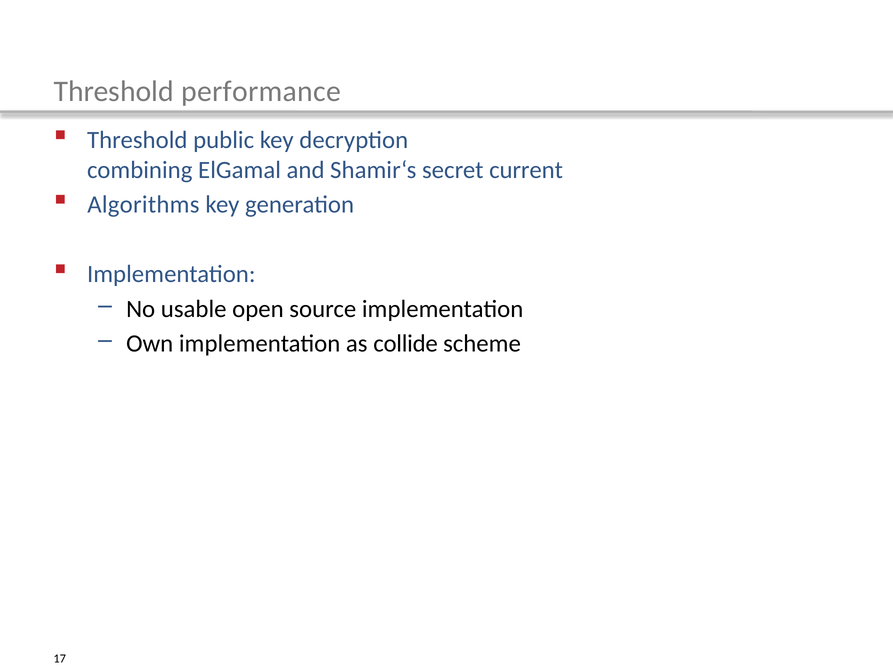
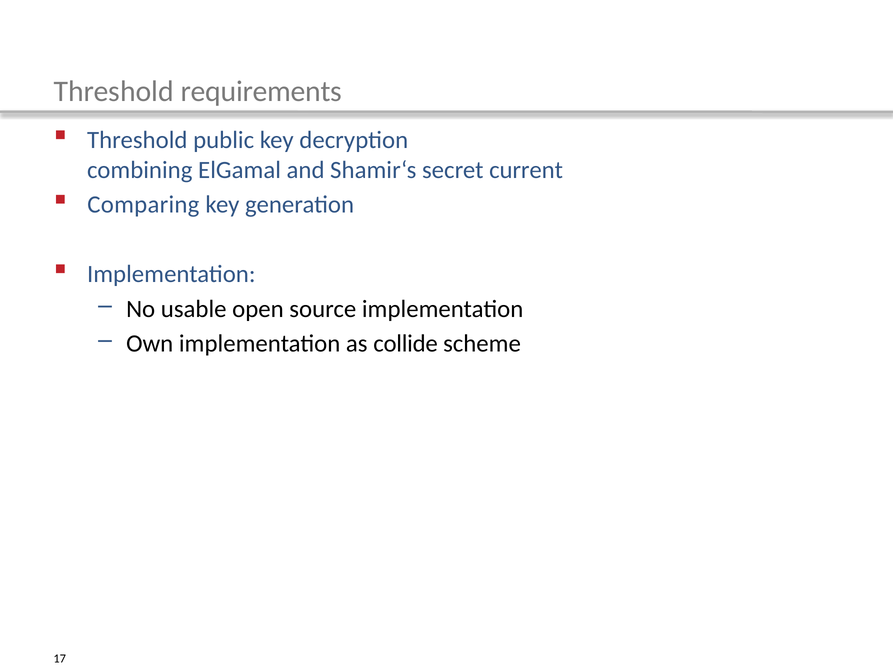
performance: performance -> requirements
Algorithms: Algorithms -> Comparing
